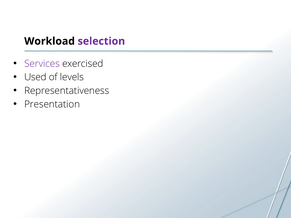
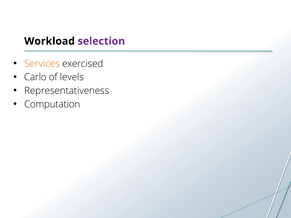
Services colour: purple -> orange
Used: Used -> Carlo
Presentation: Presentation -> Computation
